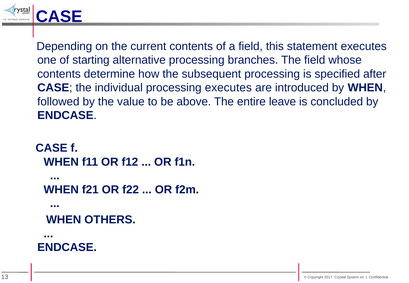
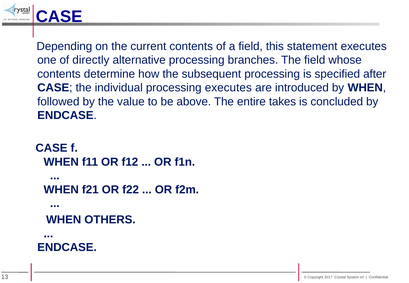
starting: starting -> directly
leave: leave -> takes
